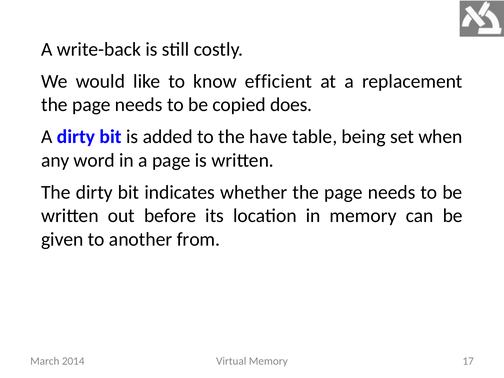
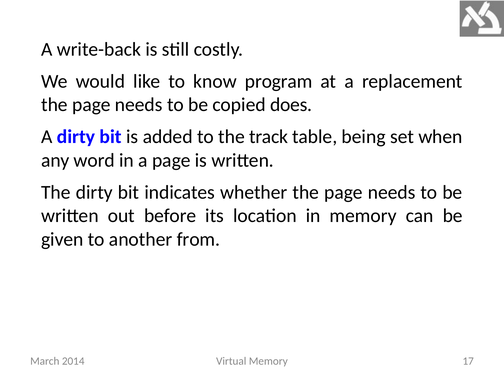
efficient: efficient -> program
have: have -> track
